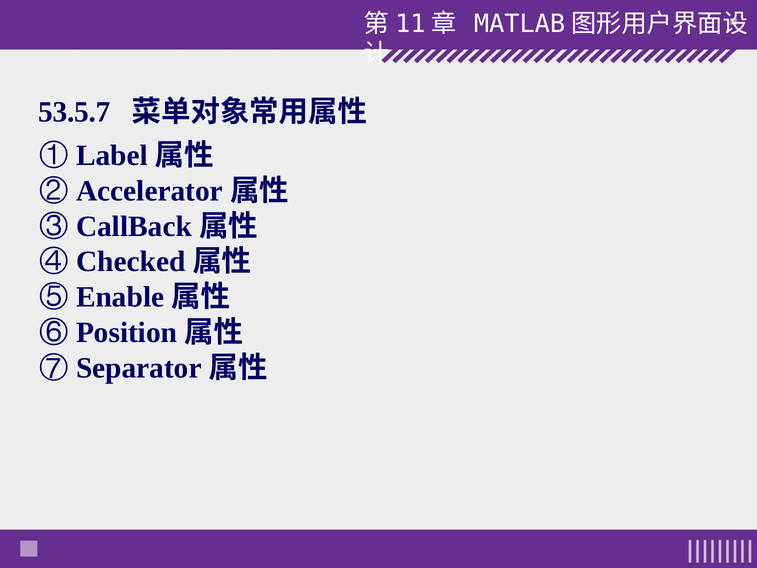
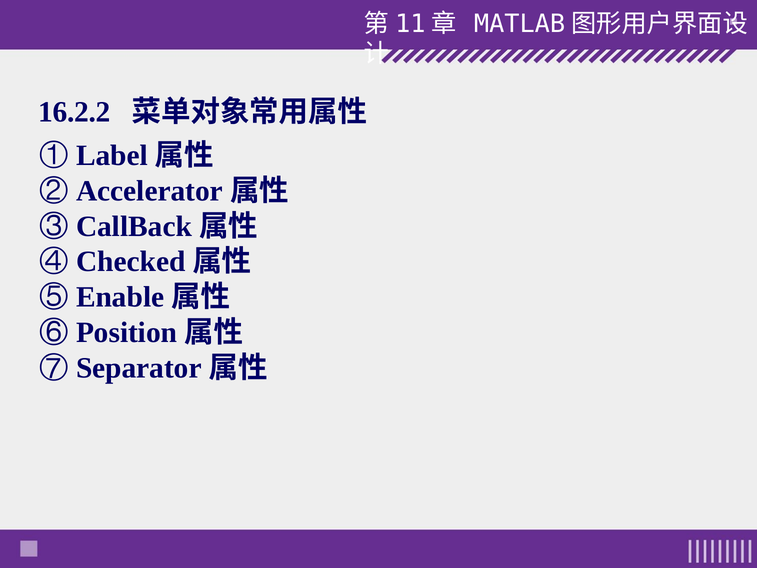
53.5.7: 53.5.7 -> 16.2.2
